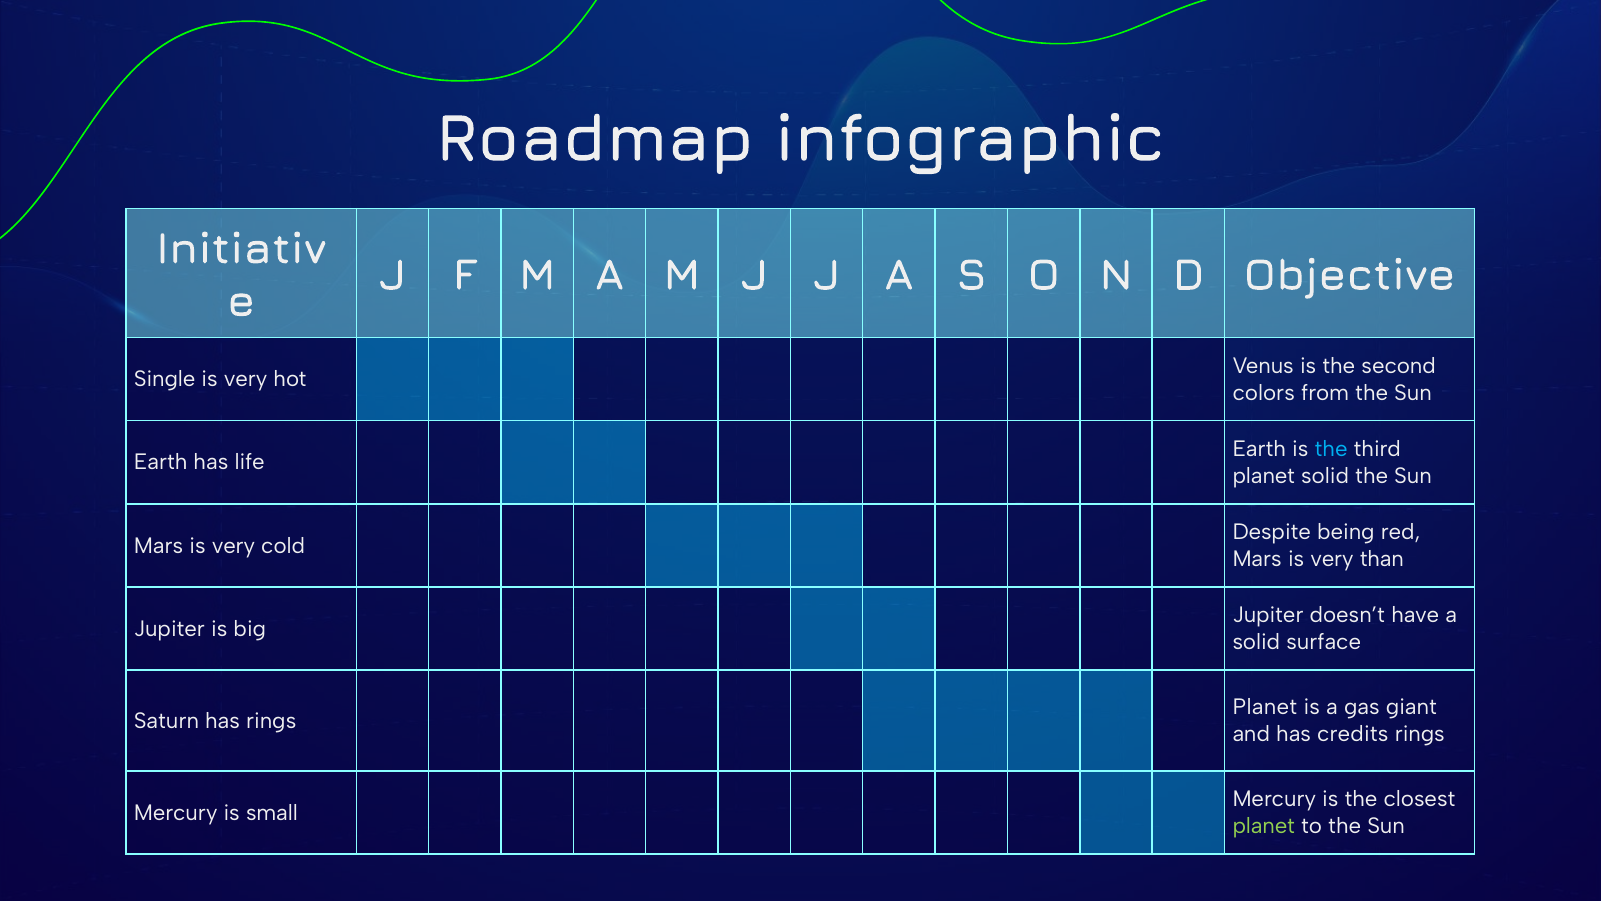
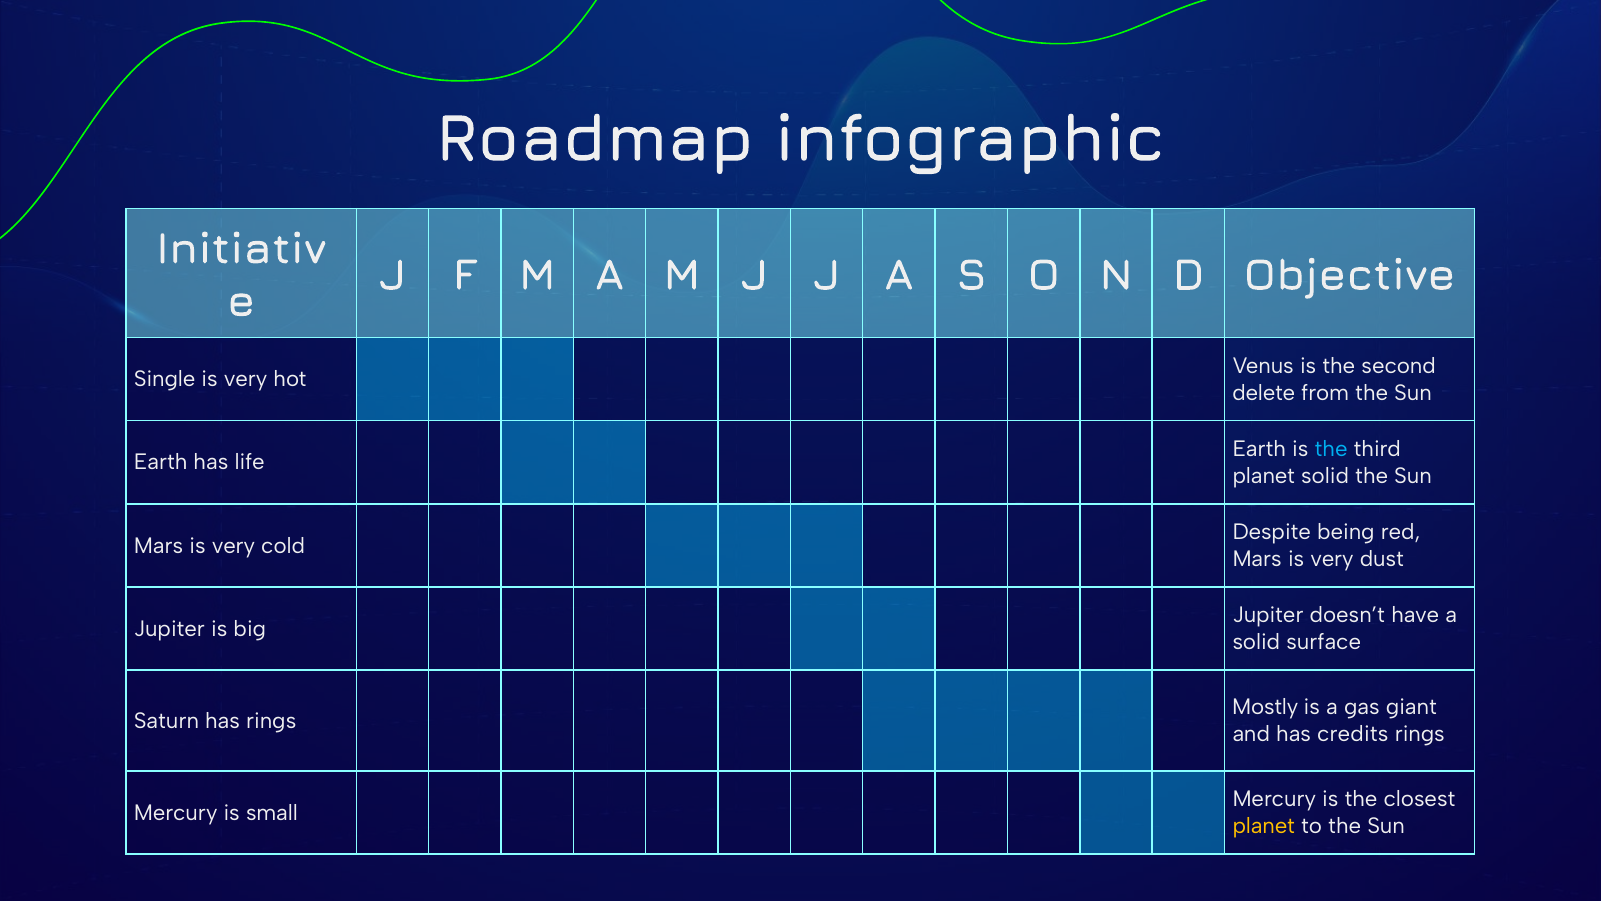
colors: colors -> delete
than: than -> dust
Planet at (1265, 707): Planet -> Mostly
planet at (1264, 826) colour: light green -> yellow
